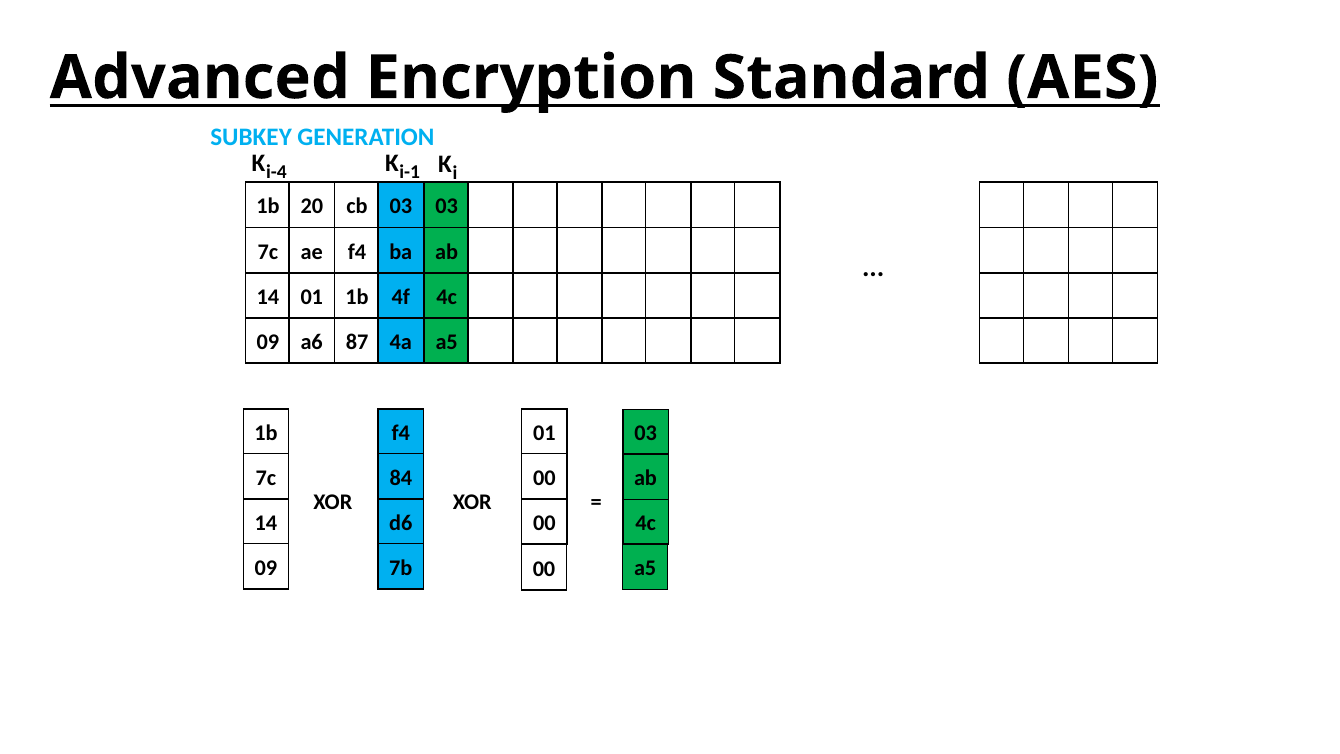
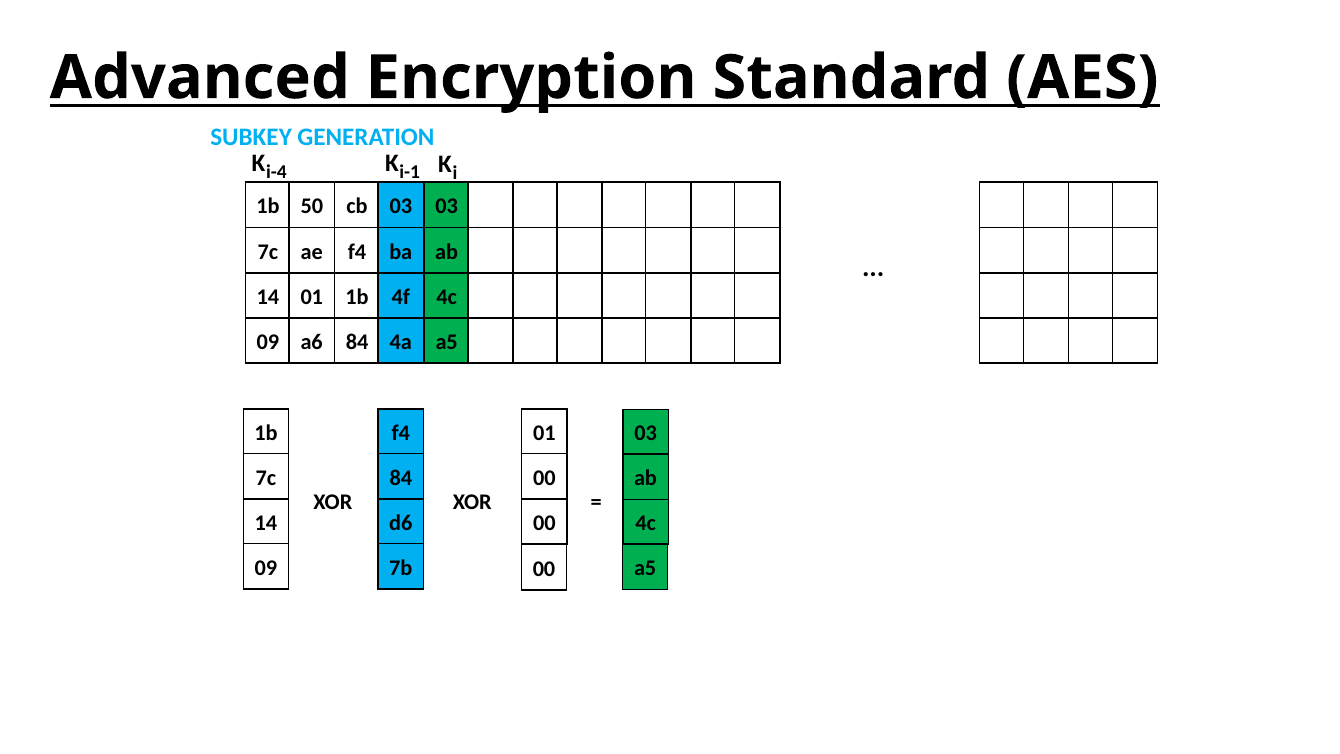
20: 20 -> 50
a6 87: 87 -> 84
